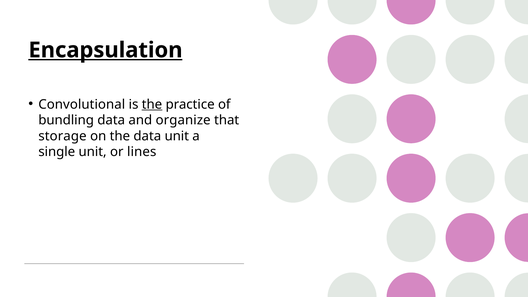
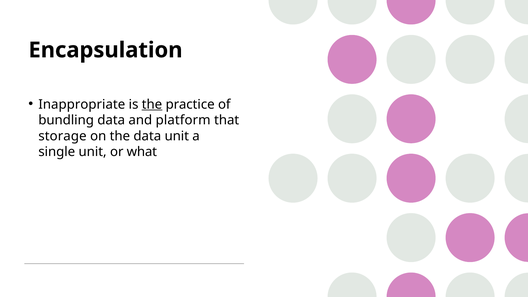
Encapsulation underline: present -> none
Convolutional: Convolutional -> Inappropriate
organize: organize -> platform
lines: lines -> what
